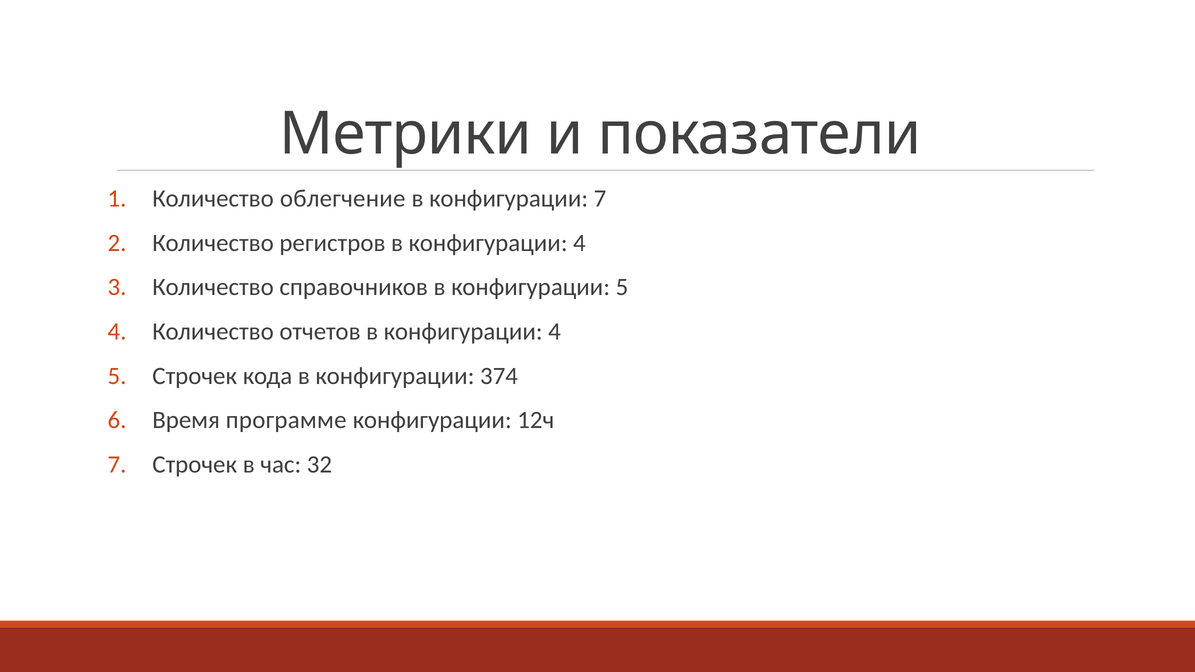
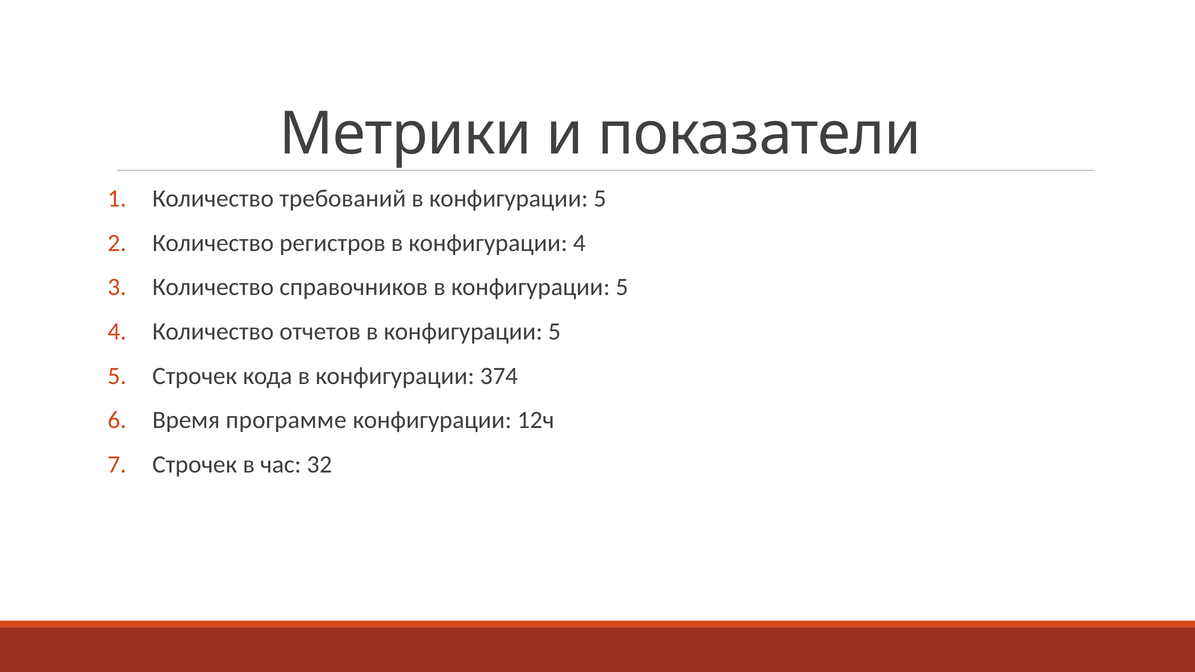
облегчение: облегчение -> требований
7 at (600, 199): 7 -> 5
отчетов в конфигурации 4: 4 -> 5
